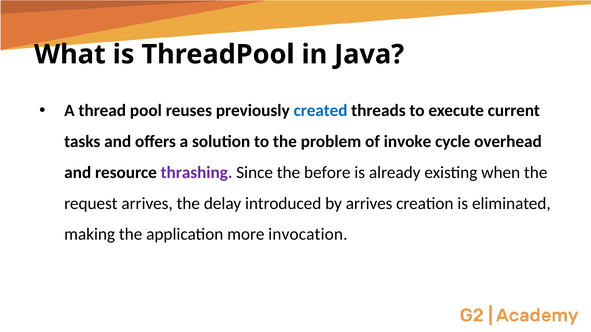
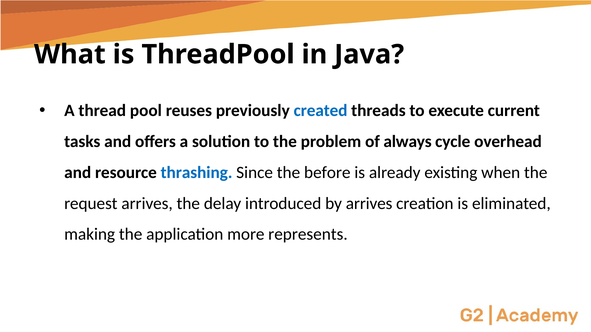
invoke: invoke -> always
thrashing colour: purple -> blue
invocation: invocation -> represents
